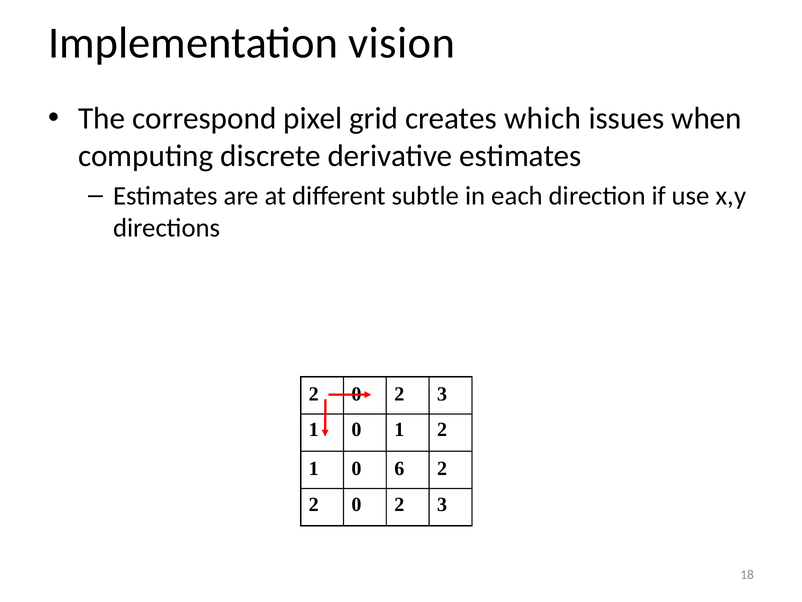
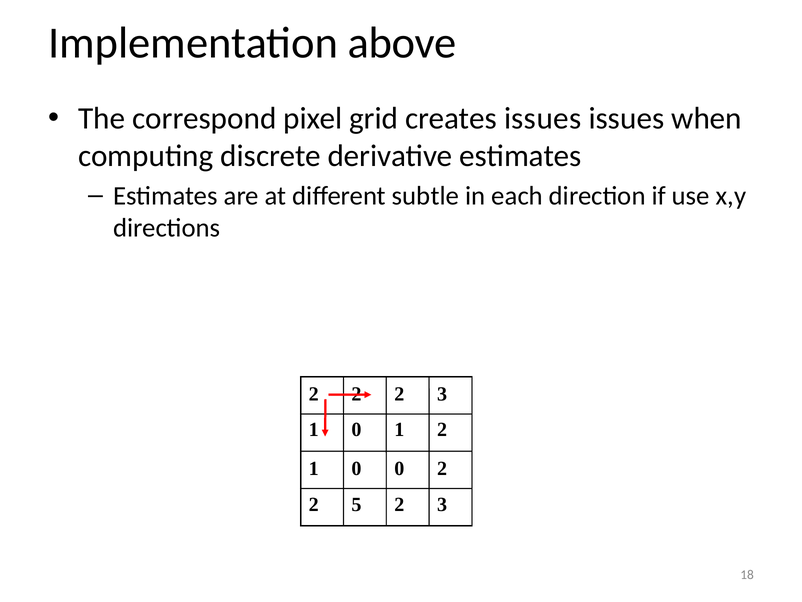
vision: vision -> above
creates which: which -> issues
0 at (356, 394): 0 -> 2
1 6: 6 -> 0
0 at (356, 504): 0 -> 5
